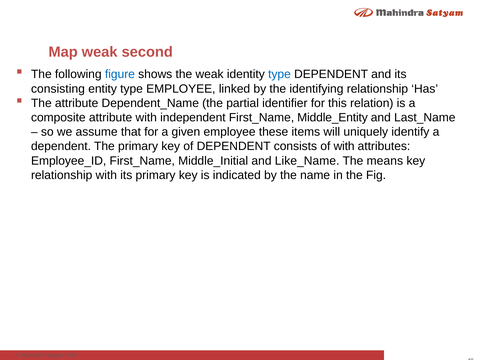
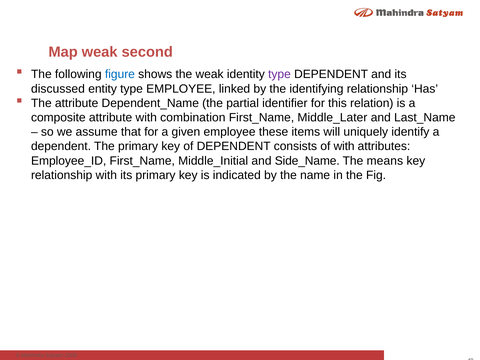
type at (279, 74) colour: blue -> purple
consisting: consisting -> discussed
independent: independent -> combination
Middle_Entity: Middle_Entity -> Middle_Later
Like_Name: Like_Name -> Side_Name
